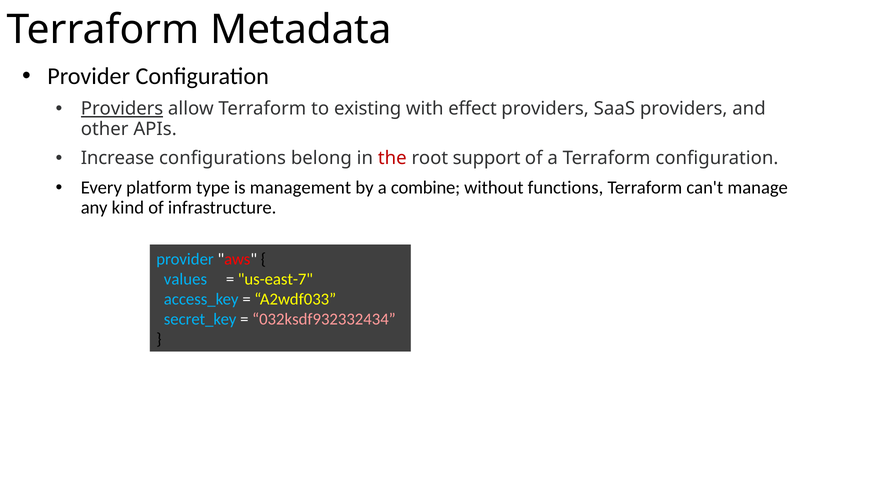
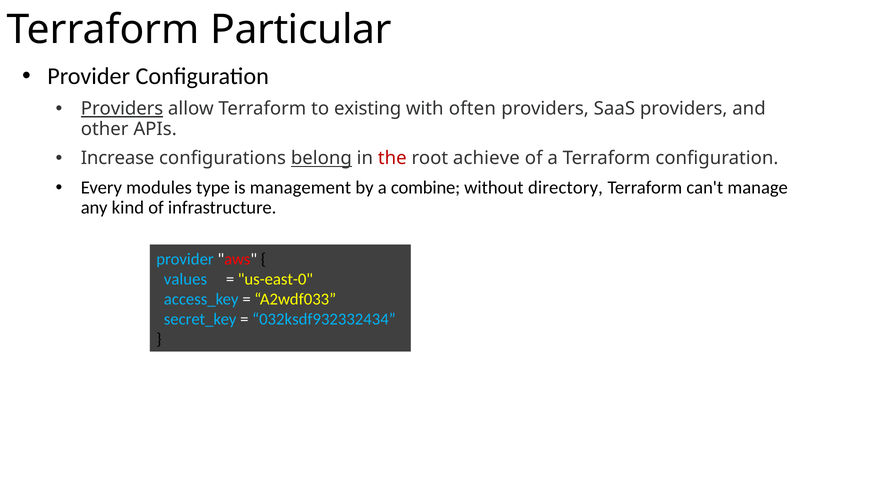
Metadata: Metadata -> Particular
effect: effect -> often
belong underline: none -> present
support: support -> achieve
platform: platform -> modules
functions: functions -> directory
us-east-7: us-east-7 -> us-east-0
032ksdf932332434 colour: pink -> light blue
